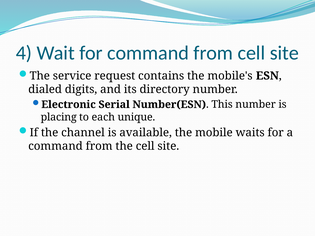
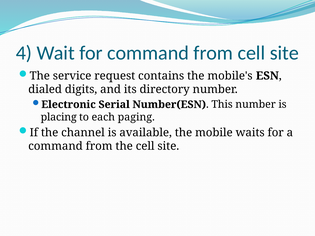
unique: unique -> paging
